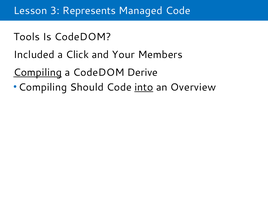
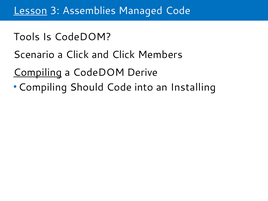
Lesson underline: none -> present
Represents: Represents -> Assemblies
Included: Included -> Scenario
and Your: Your -> Click
into underline: present -> none
Overview: Overview -> Installing
